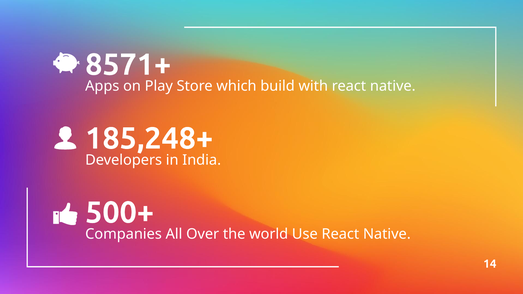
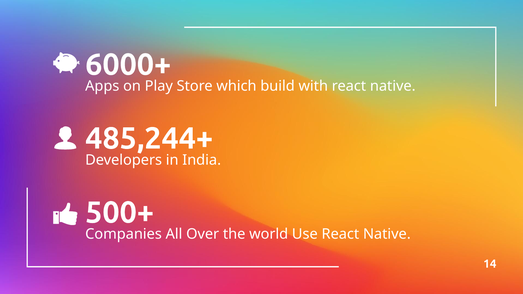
8571+: 8571+ -> 6000+
185,248+: 185,248+ -> 485,244+
